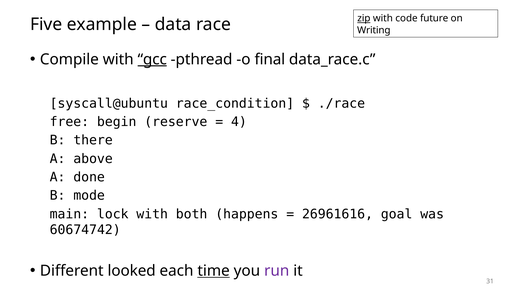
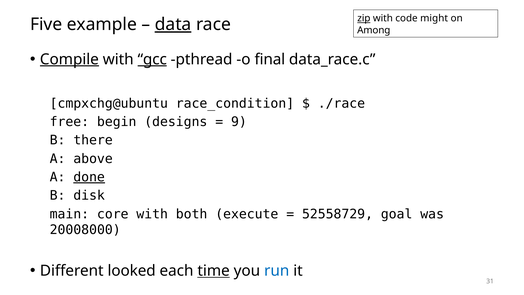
future: future -> might
data underline: none -> present
Writing: Writing -> Among
Compile underline: none -> present
syscall@ubuntu: syscall@ubuntu -> cmpxchg@ubuntu
reserve: reserve -> designs
4: 4 -> 9
done underline: none -> present
mode: mode -> disk
lock: lock -> core
happens: happens -> execute
26961616: 26961616 -> 52558729
60674742: 60674742 -> 20008000
run colour: purple -> blue
